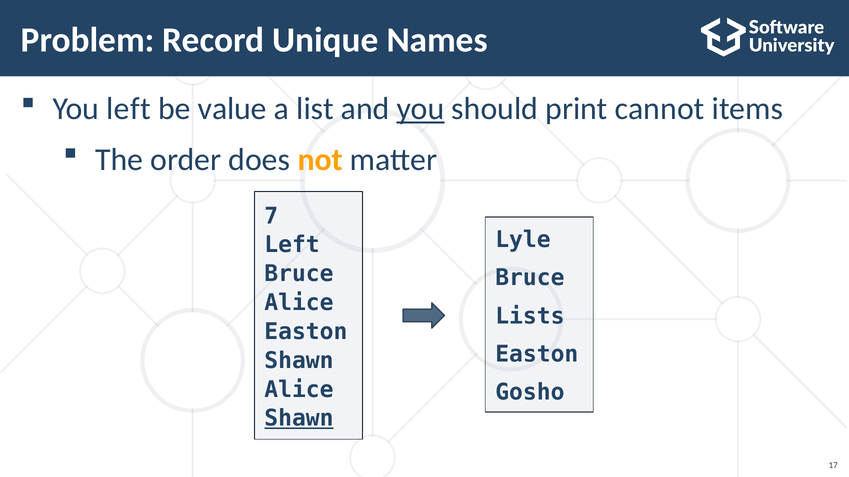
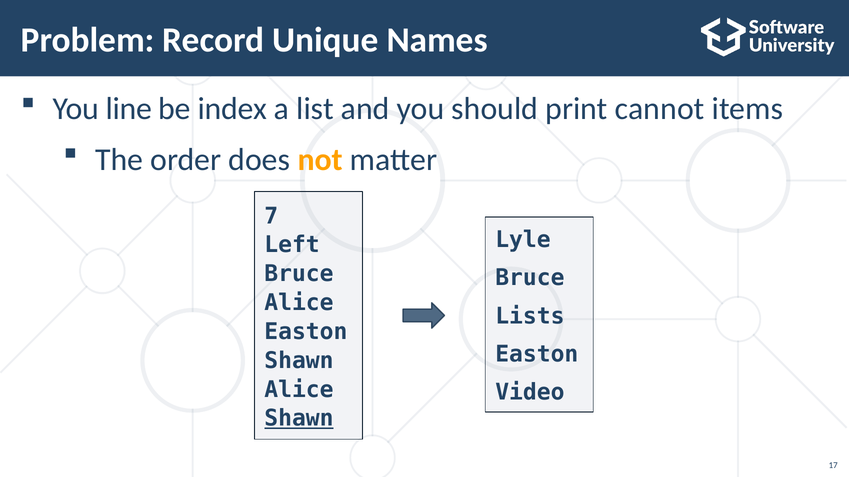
You left: left -> line
value: value -> index
you at (421, 109) underline: present -> none
Gosho: Gosho -> Video
